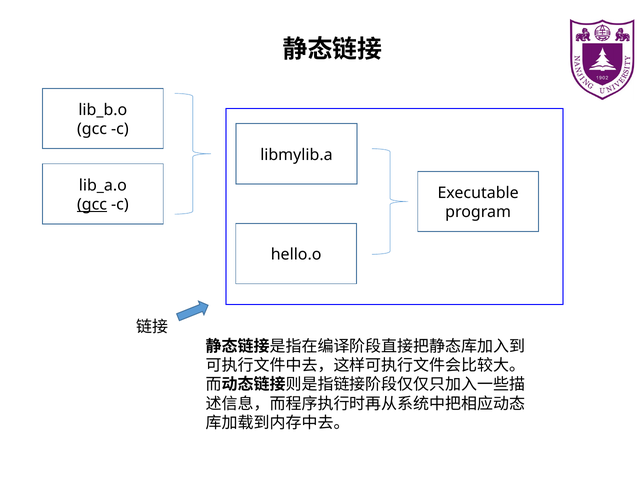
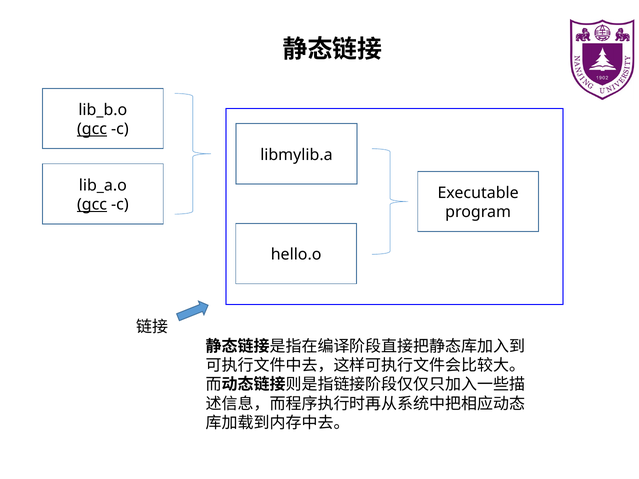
gcc at (92, 129) underline: none -> present
